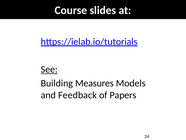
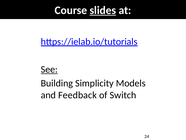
slides underline: none -> present
Measures: Measures -> Simplicity
Papers: Papers -> Switch
